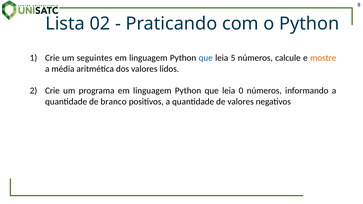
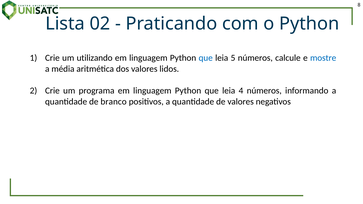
seguintes: seguintes -> utilizando
mostre colour: orange -> blue
0: 0 -> 4
